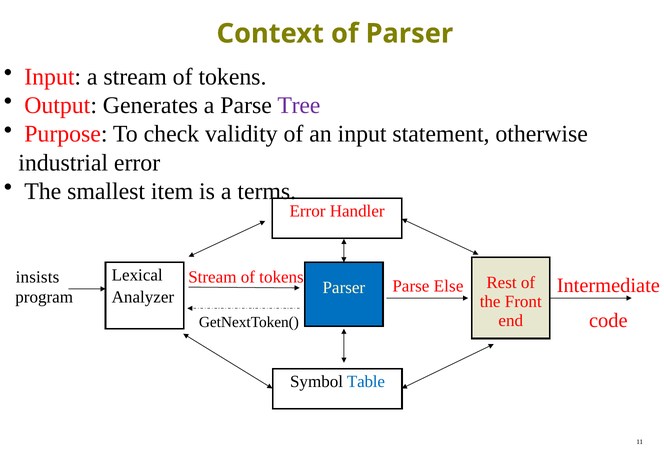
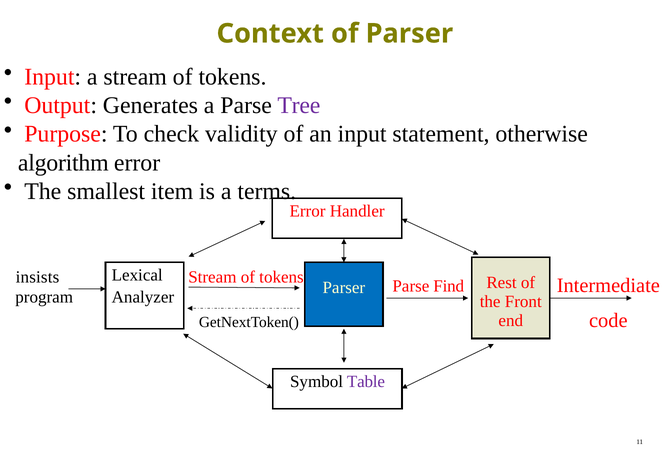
industrial: industrial -> algorithm
Else: Else -> Find
Table colour: blue -> purple
